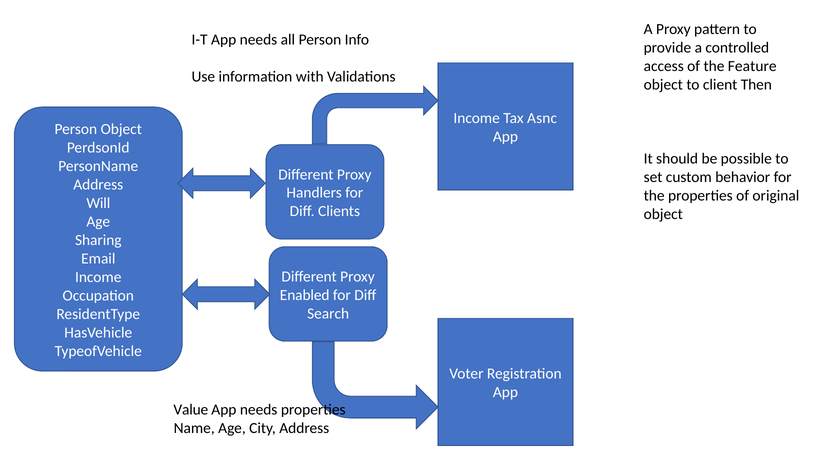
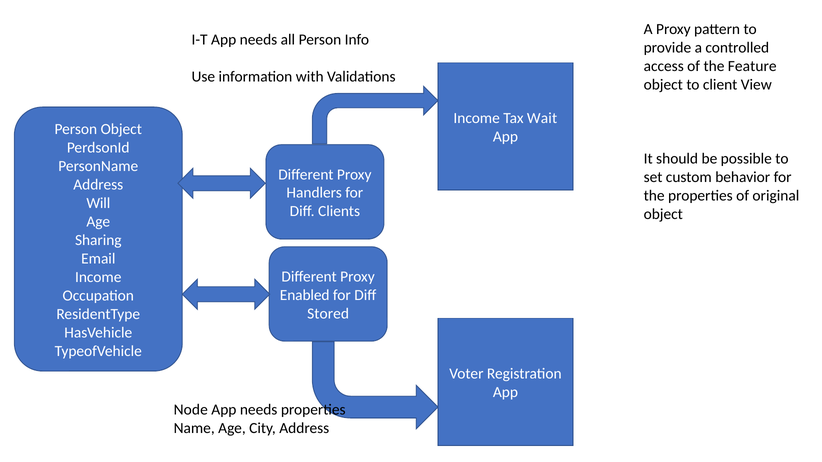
Then: Then -> View
Asnc: Asnc -> Wait
Search: Search -> Stored
Value: Value -> Node
